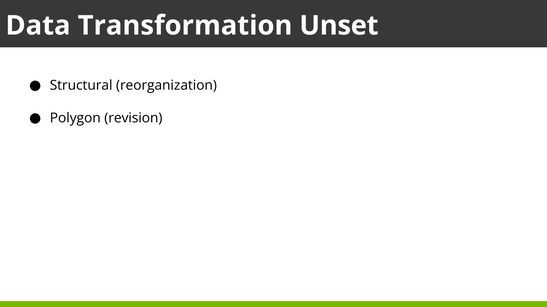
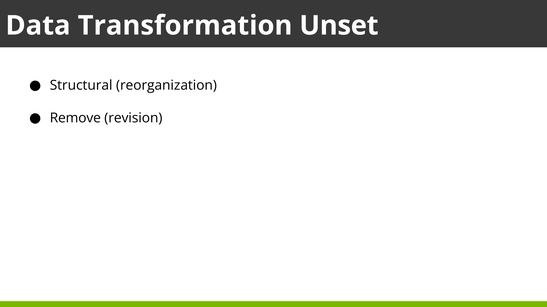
Polygon: Polygon -> Remove
